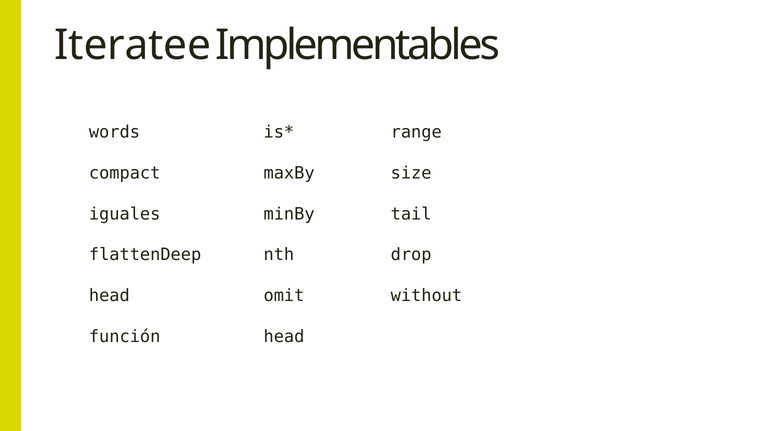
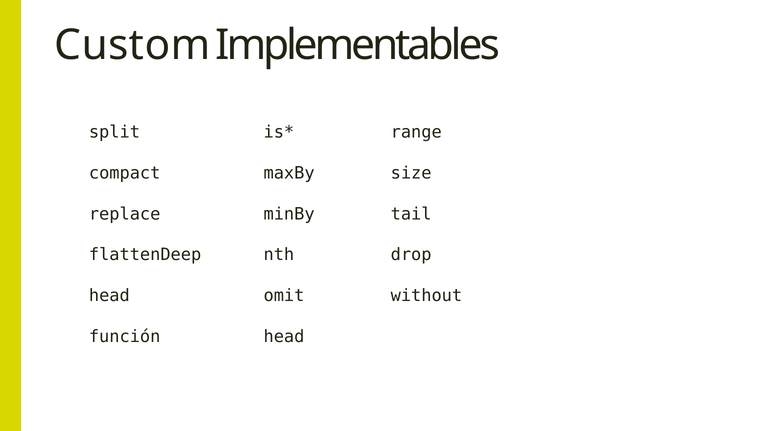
Iteratee: Iteratee -> Custom
words: words -> split
iguales: iguales -> replace
